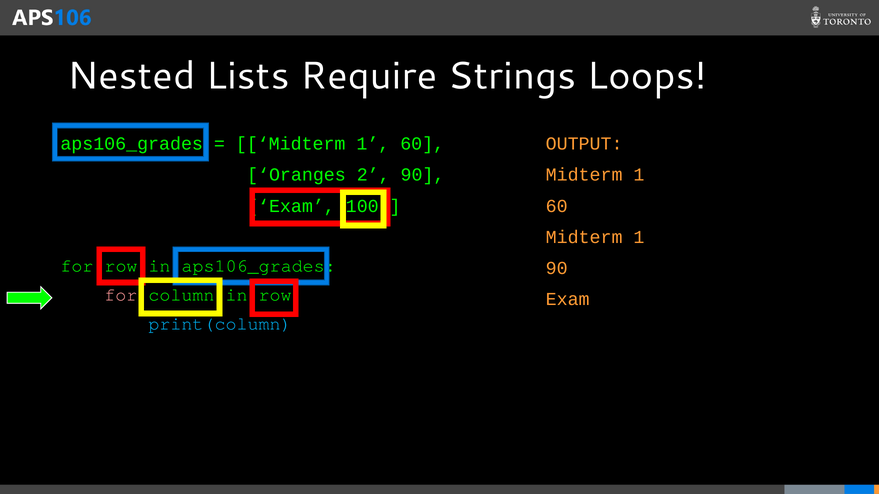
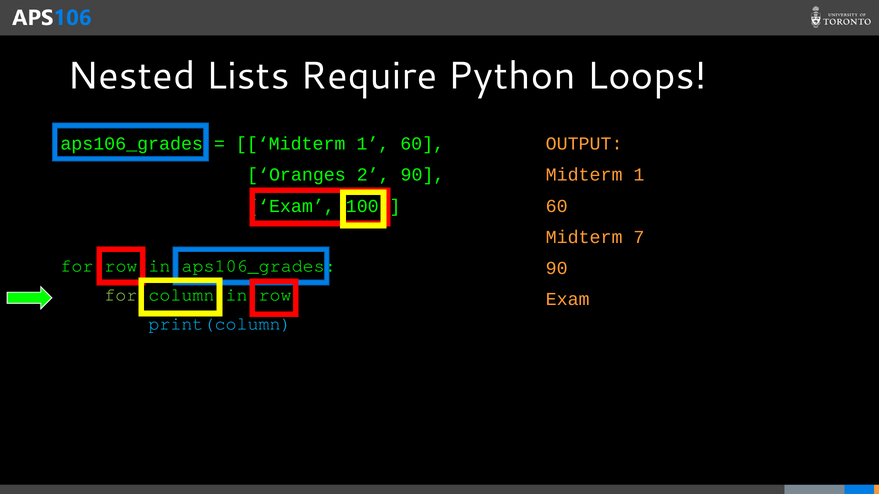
Strings: Strings -> Python
1 at (639, 237): 1 -> 7
for at (121, 295) colour: pink -> light green
